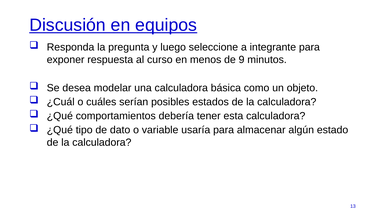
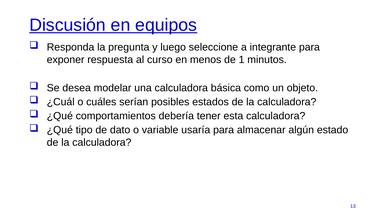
9: 9 -> 1
